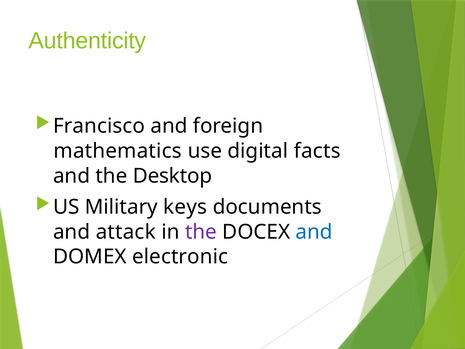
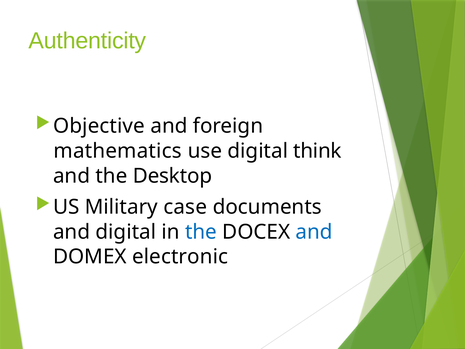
Francisco: Francisco -> Objective
facts: facts -> think
keys: keys -> case
and attack: attack -> digital
the at (201, 232) colour: purple -> blue
